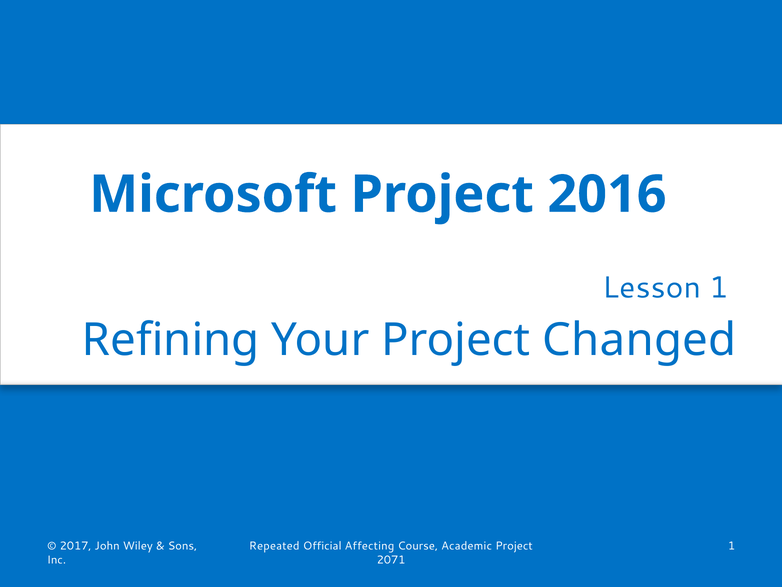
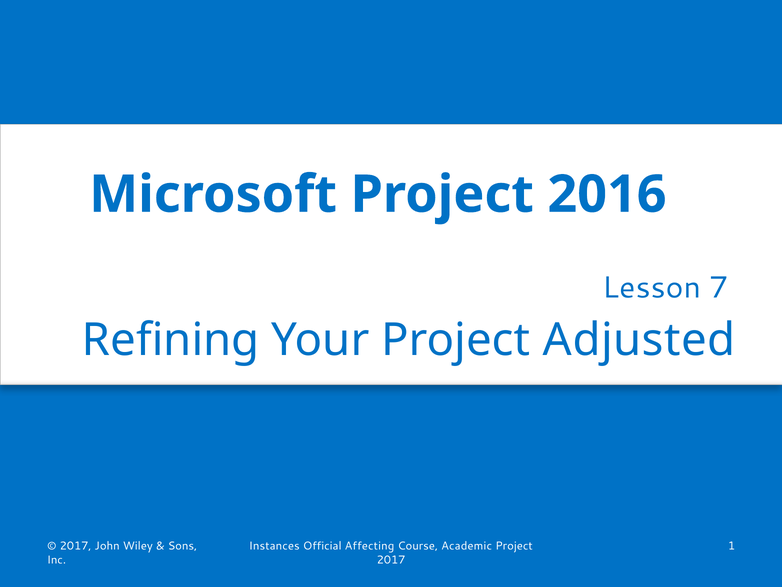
Lesson 1: 1 -> 7
Changed: Changed -> Adjusted
Repeated: Repeated -> Instances
2071 at (391, 559): 2071 -> 2017
